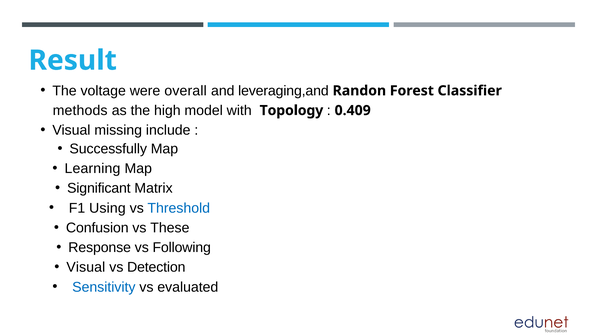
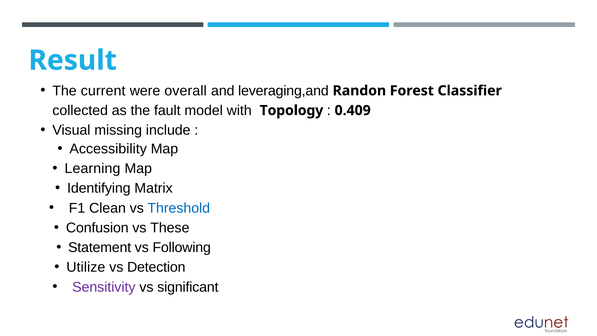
voltage: voltage -> current
methods: methods -> collected
high: high -> fault
Successfully: Successfully -> Accessibility
Significant: Significant -> Identifying
Using: Using -> Clean
Response: Response -> Statement
Visual at (86, 267): Visual -> Utilize
Sensitivity colour: blue -> purple
evaluated: evaluated -> significant
